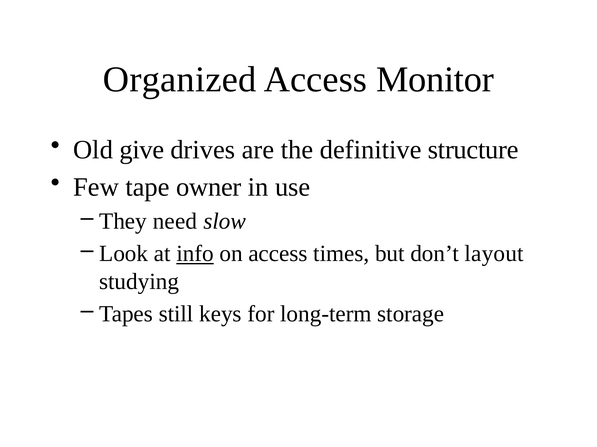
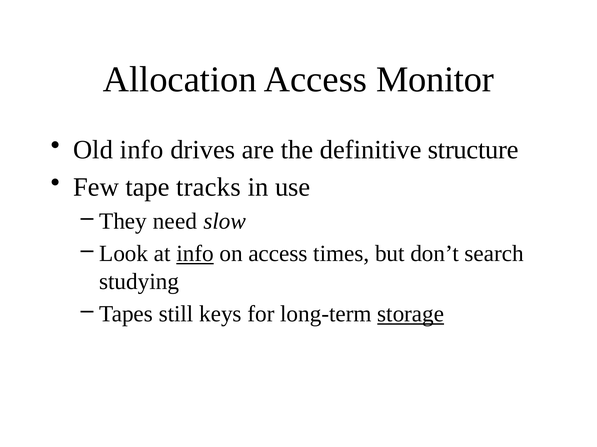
Organized: Organized -> Allocation
Old give: give -> info
owner: owner -> tracks
layout: layout -> search
storage underline: none -> present
